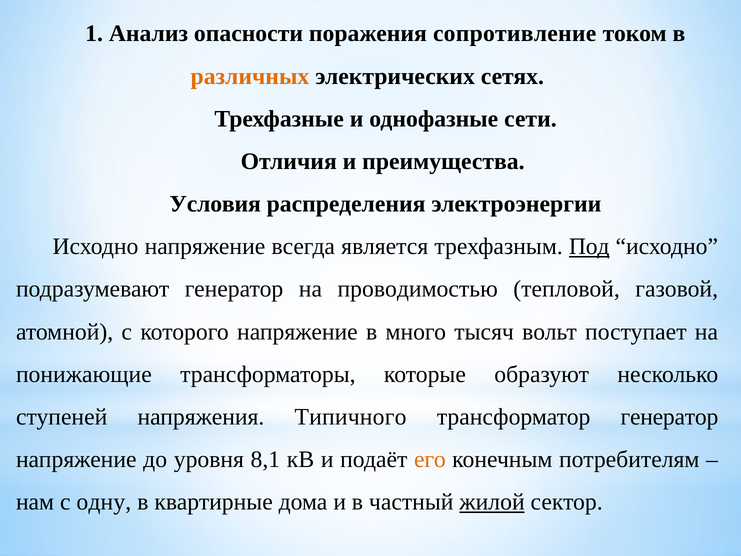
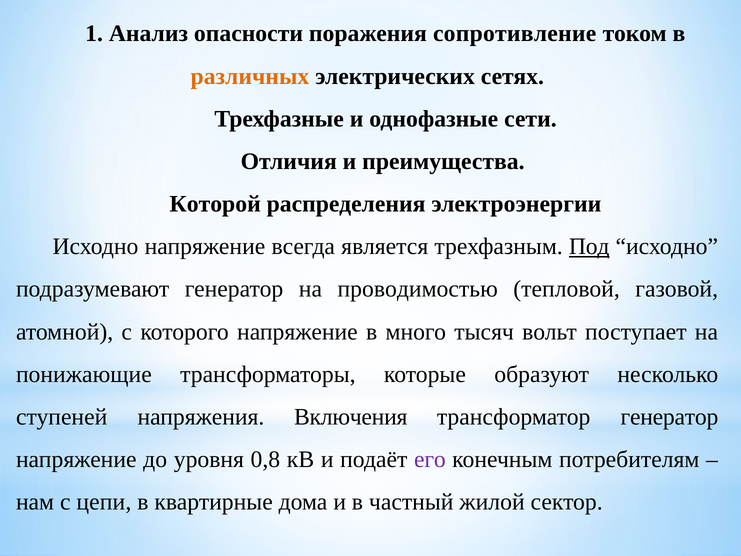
Условия: Условия -> Которой
Типичного: Типичного -> Включения
8,1: 8,1 -> 0,8
его colour: orange -> purple
одну: одну -> цепи
жилой underline: present -> none
